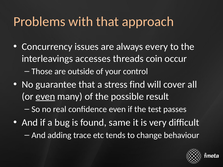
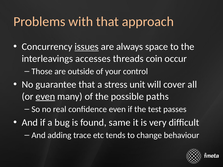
issues underline: none -> present
every: every -> space
find: find -> unit
result: result -> paths
